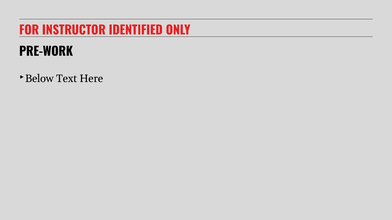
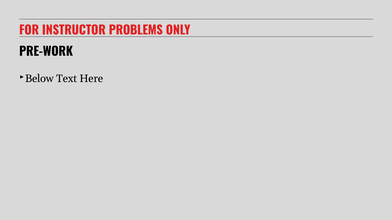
IDENTIFIED: IDENTIFIED -> PROBLEMS
